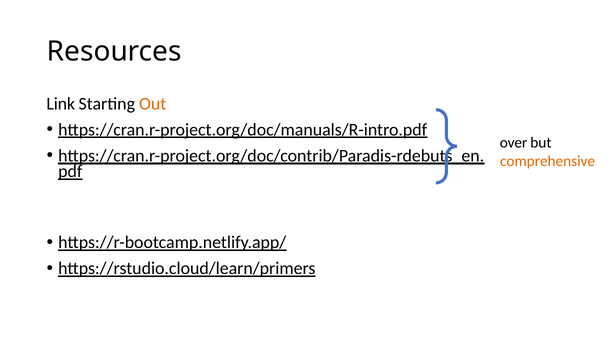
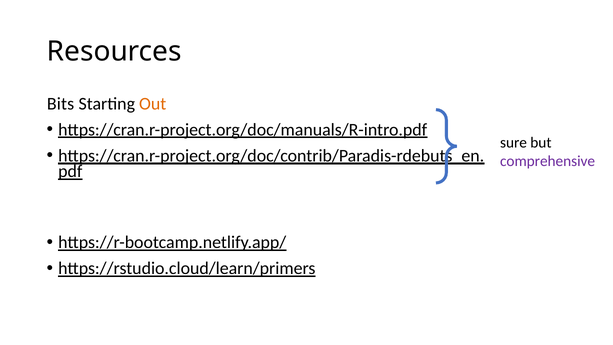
Link: Link -> Bits
over: over -> sure
comprehensive colour: orange -> purple
